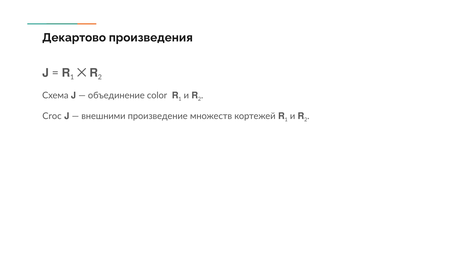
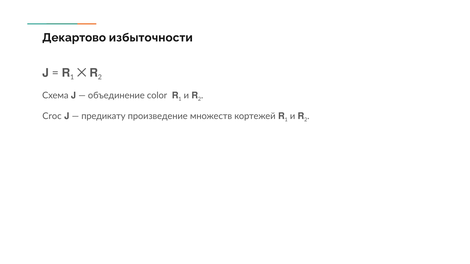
произведения: произведения -> избыточности
внешними: внешними -> предикату
